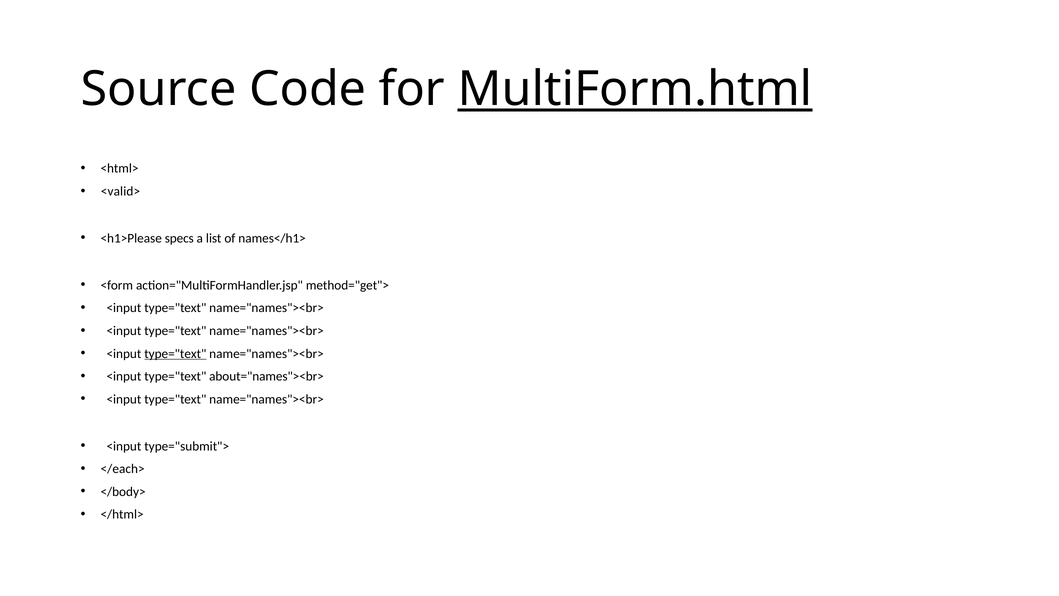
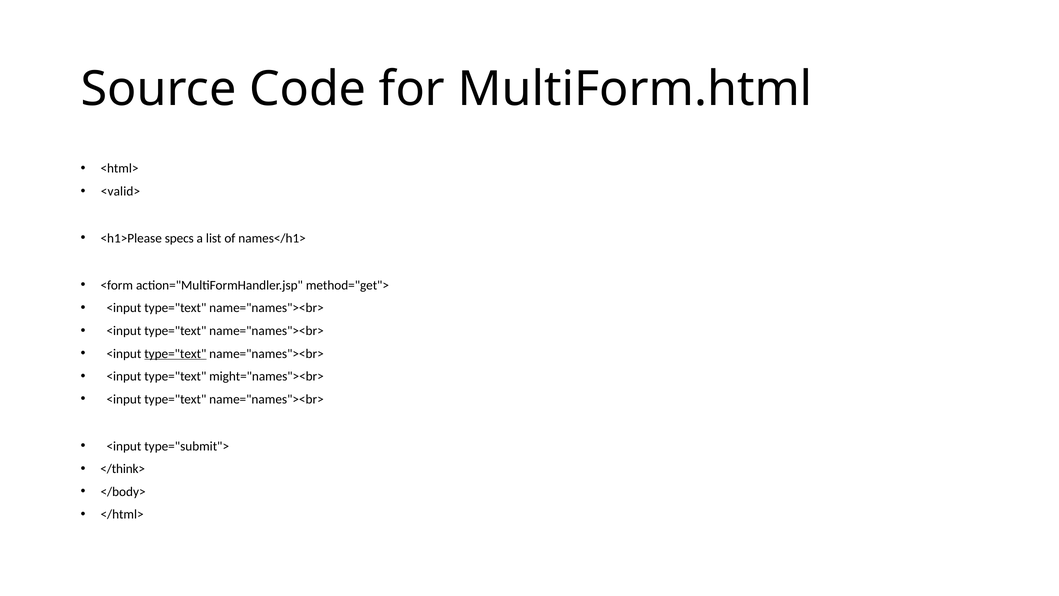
MultiForm.html underline: present -> none
about="names"><br>: about="names"><br> -> might="names"><br>
</each>: </each> -> </think>
